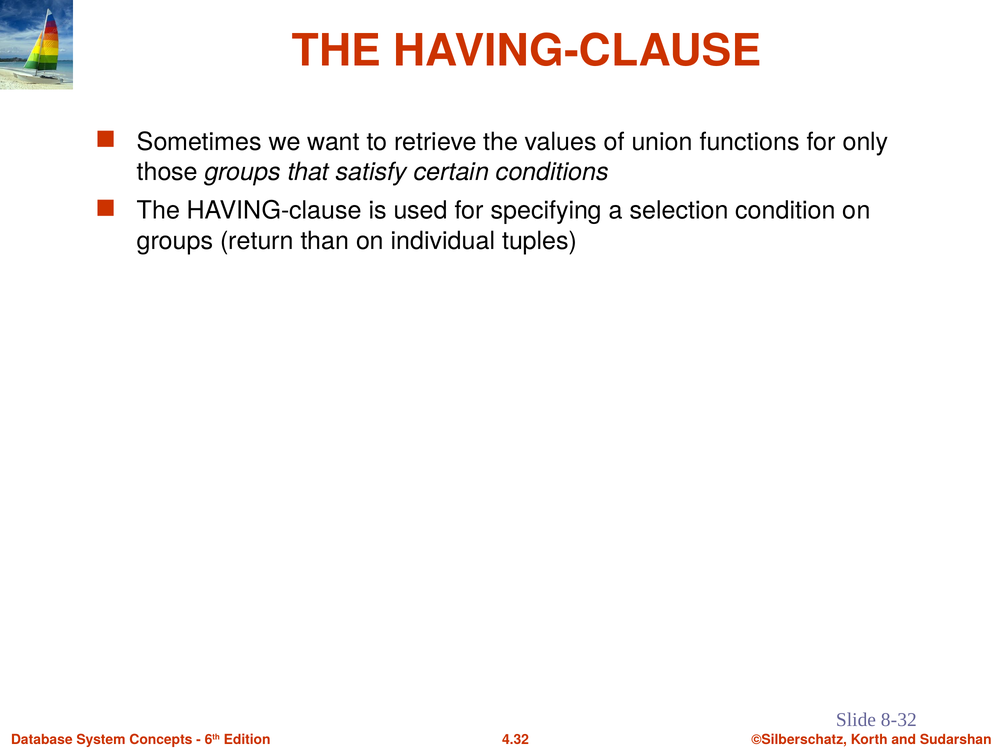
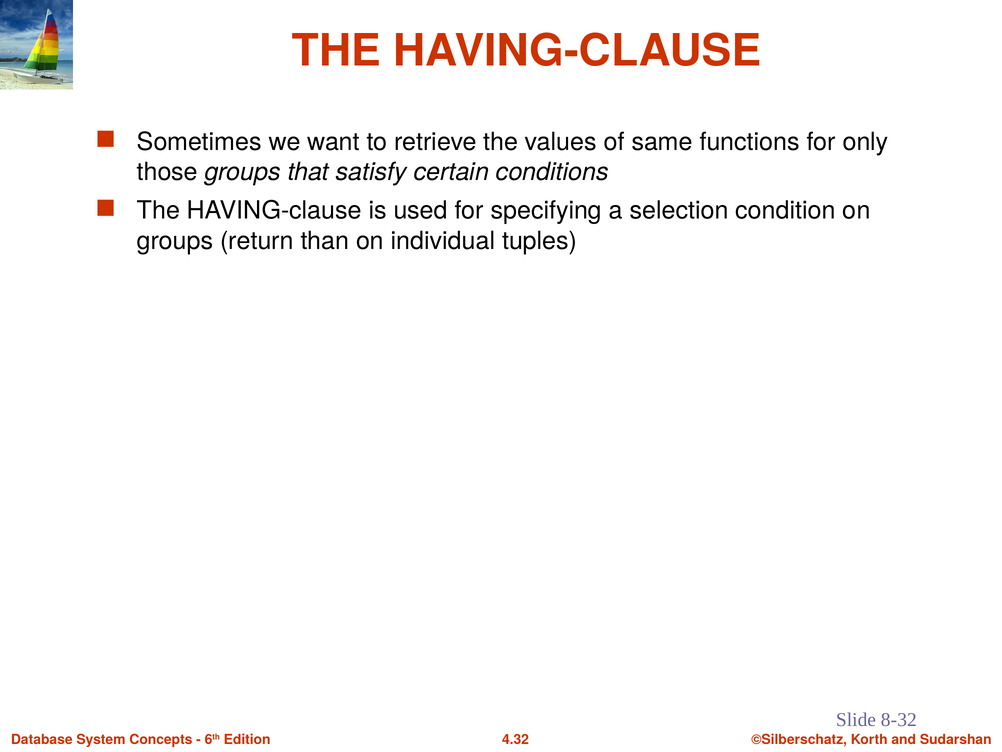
union: union -> same
